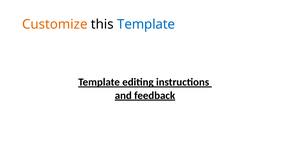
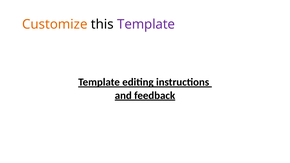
Template at (146, 24) colour: blue -> purple
